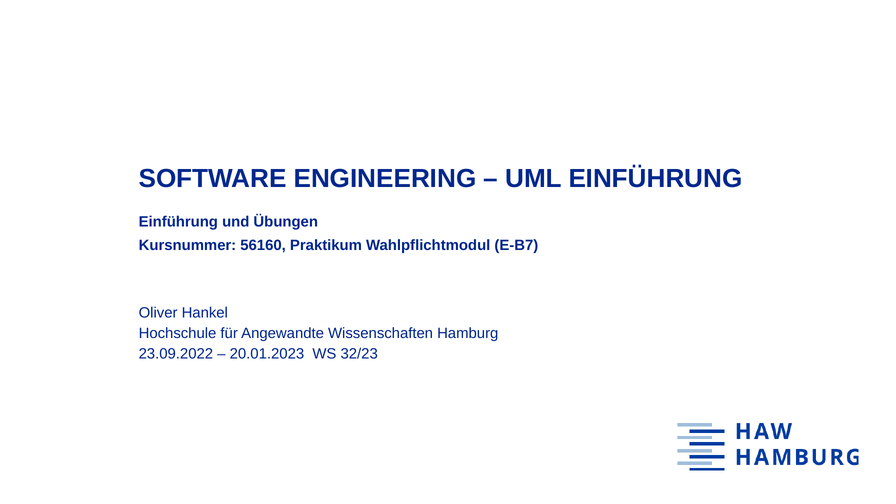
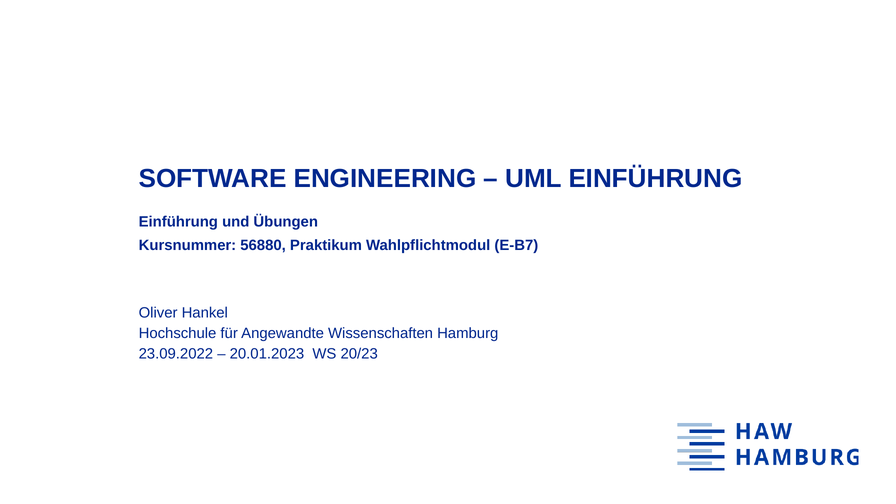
56160: 56160 -> 56880
32/23: 32/23 -> 20/23
